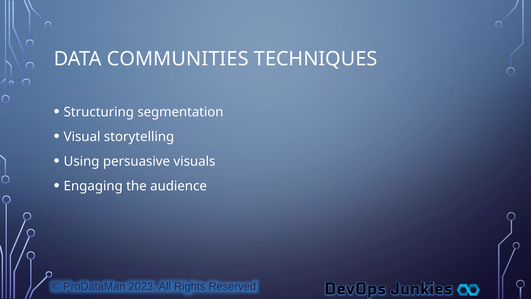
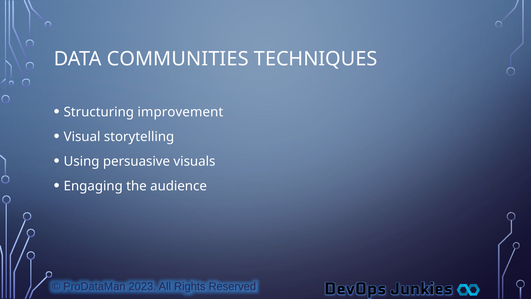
segmentation: segmentation -> improvement
